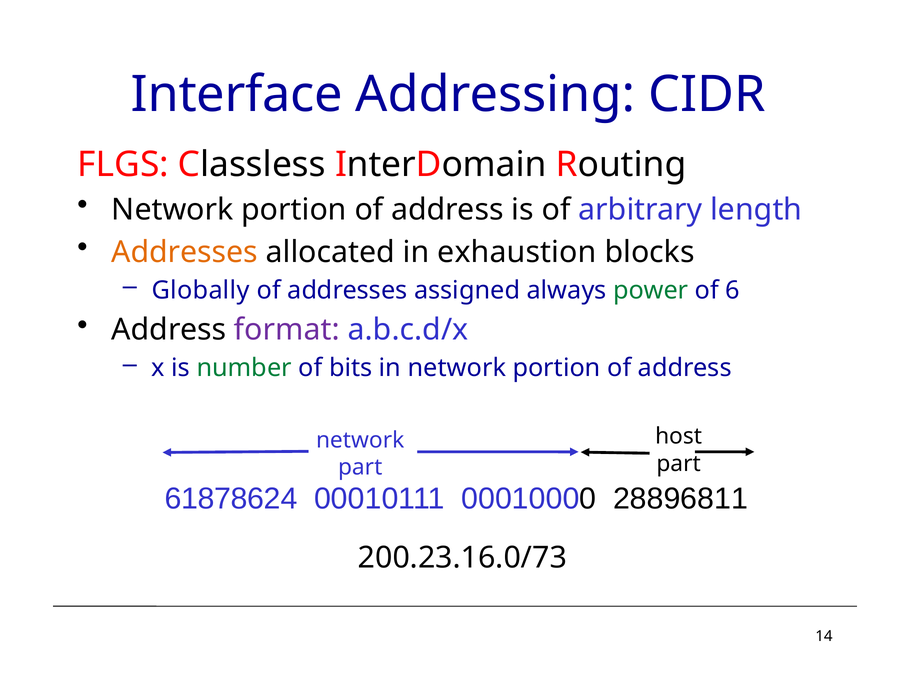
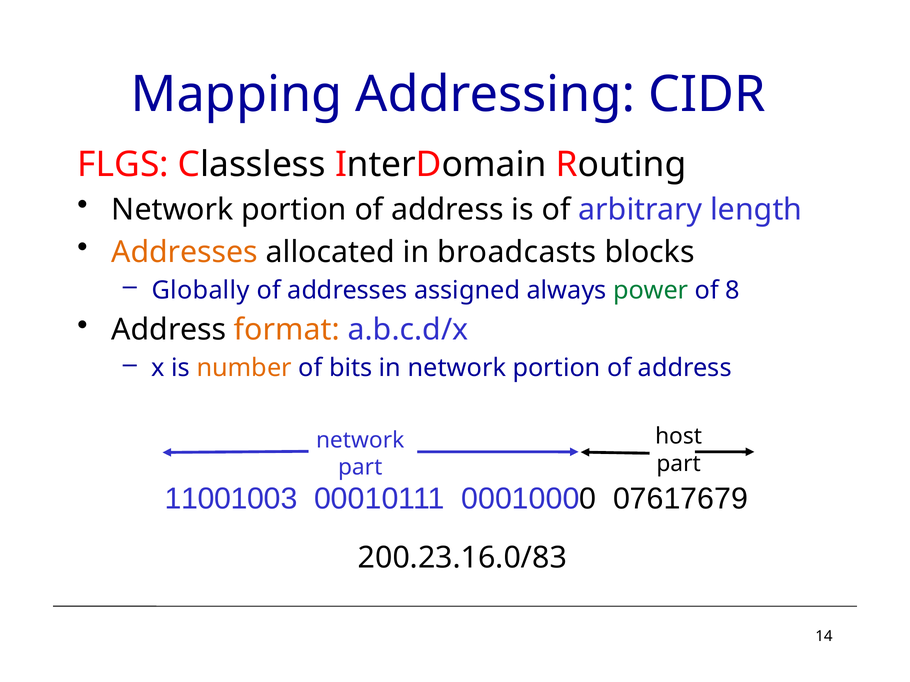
Interface: Interface -> Mapping
exhaustion: exhaustion -> broadcasts
6: 6 -> 8
format colour: purple -> orange
number colour: green -> orange
61878624: 61878624 -> 11001003
28896811: 28896811 -> 07617679
200.23.16.0/73: 200.23.16.0/73 -> 200.23.16.0/83
